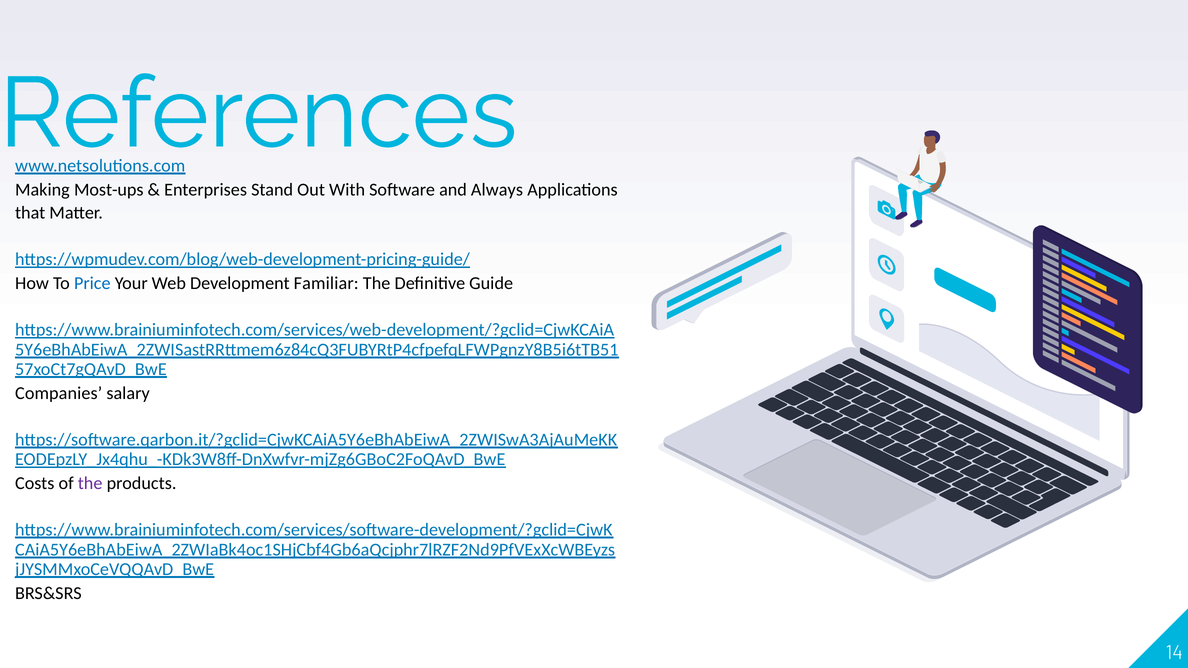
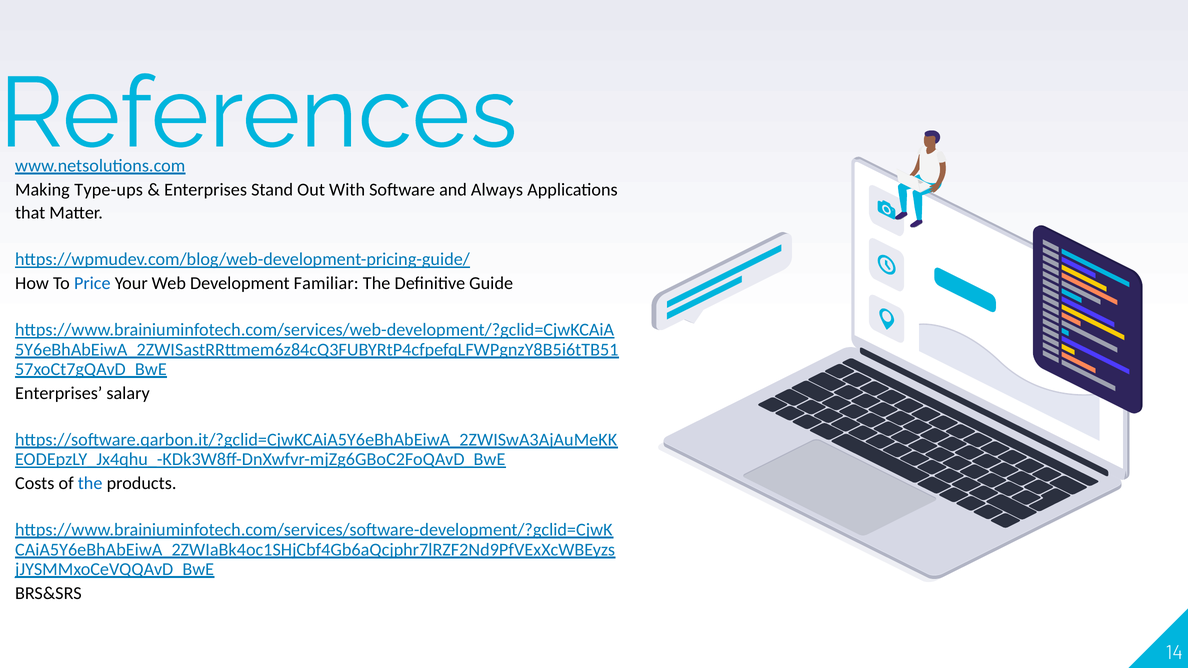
Most-ups: Most-ups -> Type-ups
Companies at (59, 393): Companies -> Enterprises
the at (90, 483) colour: purple -> blue
